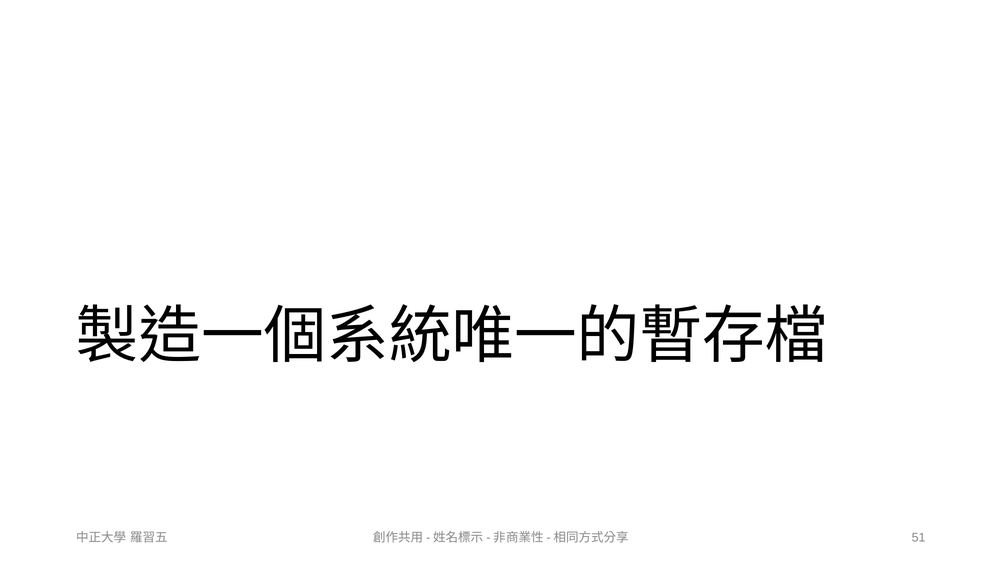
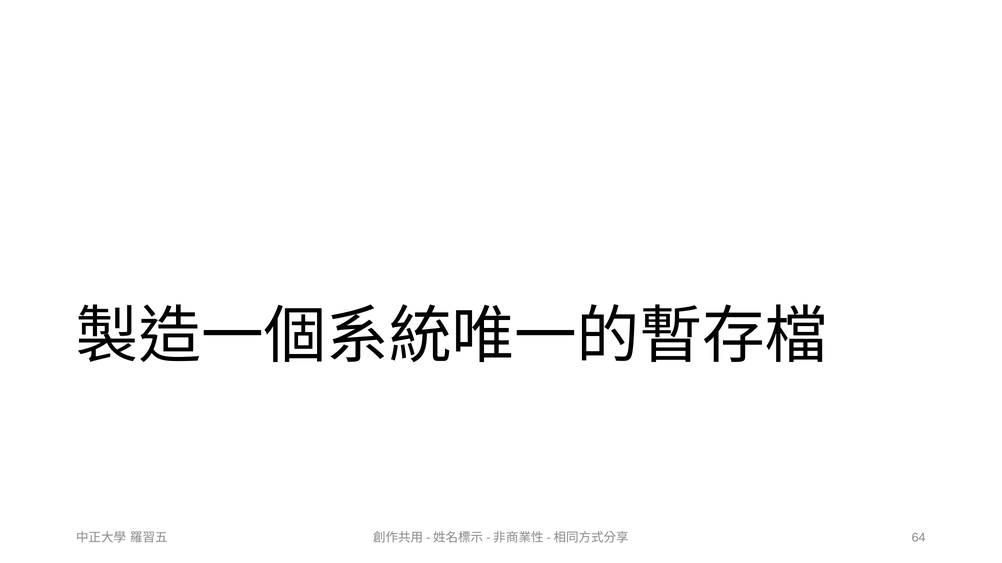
51: 51 -> 64
